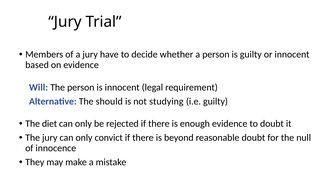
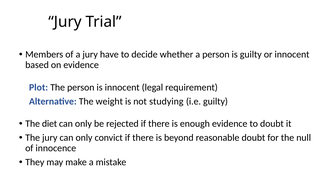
Will: Will -> Plot
should: should -> weight
